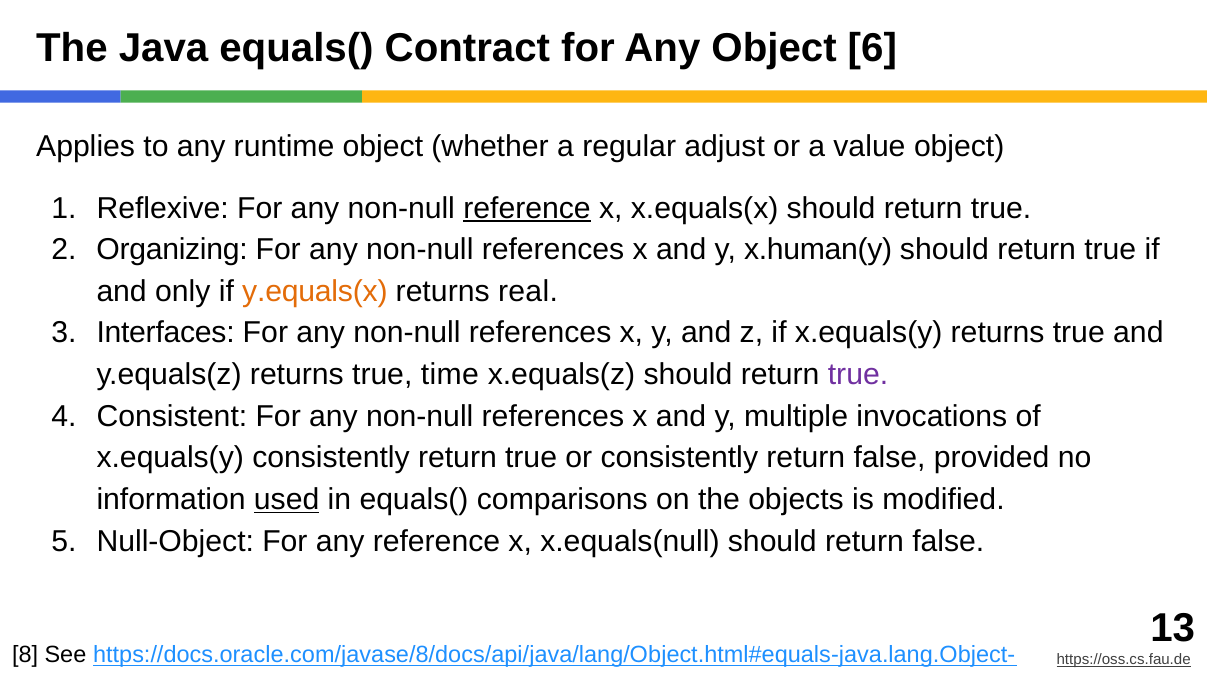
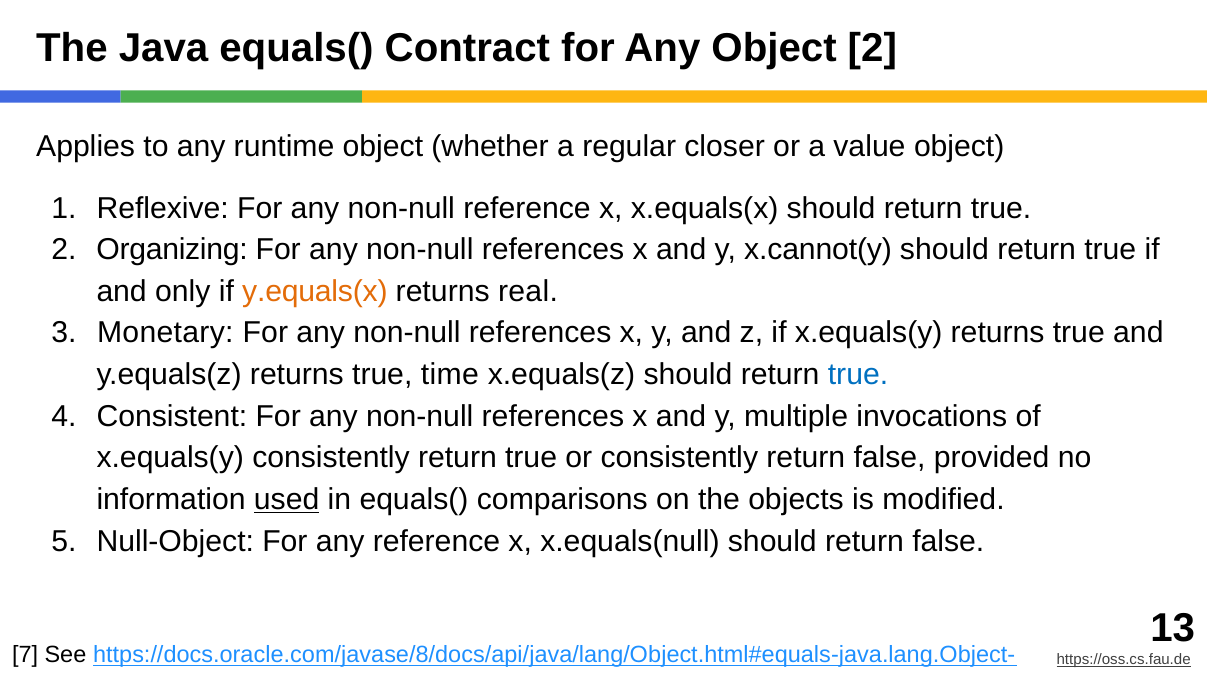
Object 6: 6 -> 2
adjust: adjust -> closer
reference at (527, 208) underline: present -> none
x.human(y: x.human(y -> x.cannot(y
Interfaces: Interfaces -> Monetary
true at (858, 375) colour: purple -> blue
8: 8 -> 7
